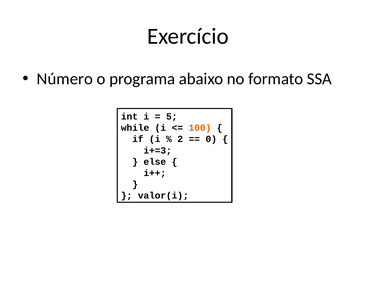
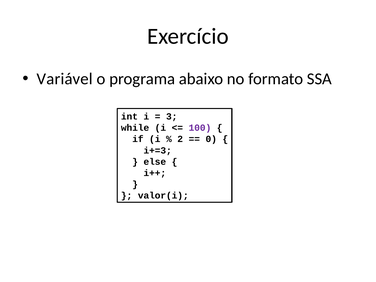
Número: Número -> Variável
5: 5 -> 3
100 colour: orange -> purple
